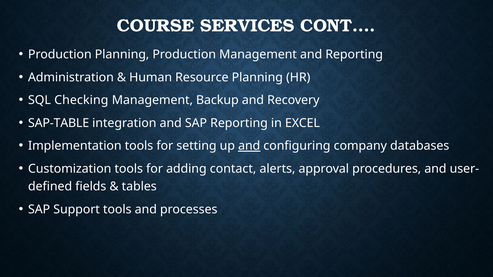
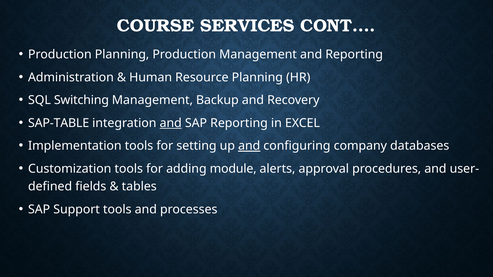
Checking: Checking -> Switching
and at (171, 123) underline: none -> present
contact: contact -> module
